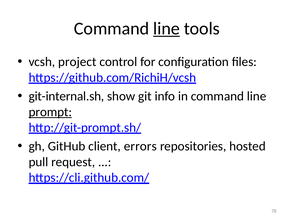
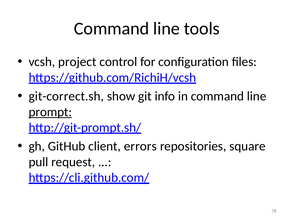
line at (166, 28) underline: present -> none
git-internal.sh: git-internal.sh -> git-correct.sh
hosted: hosted -> square
